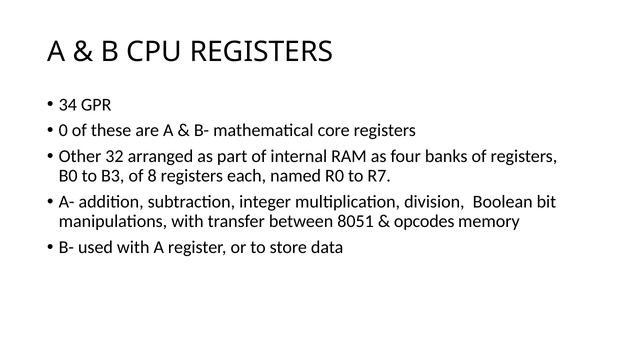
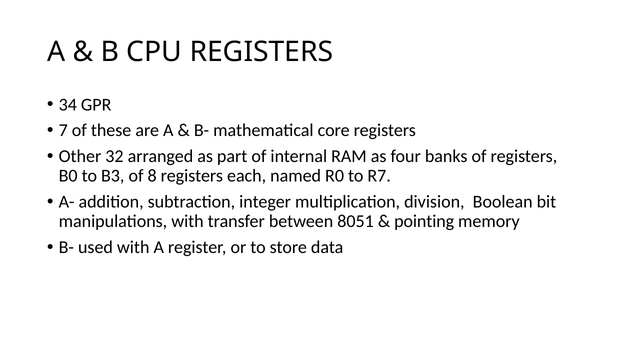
0: 0 -> 7
opcodes: opcodes -> pointing
